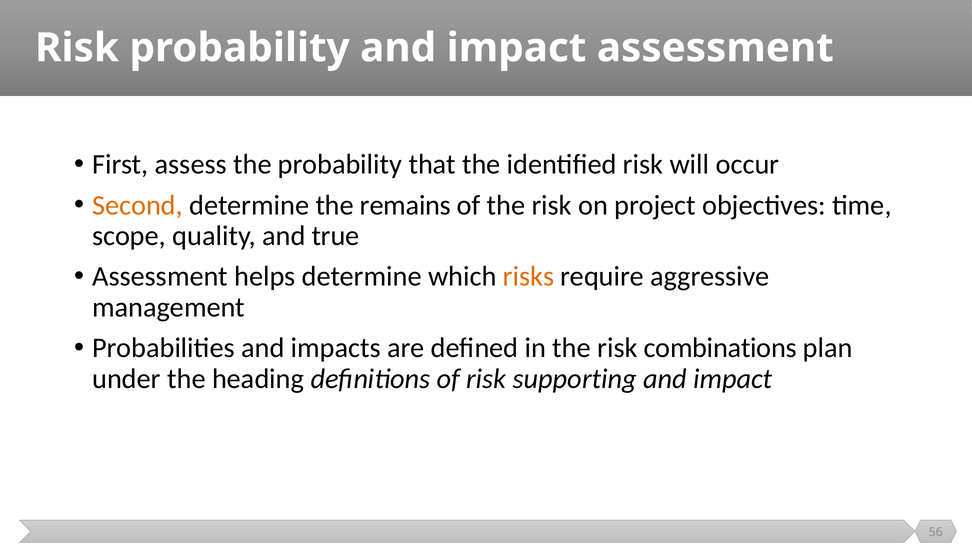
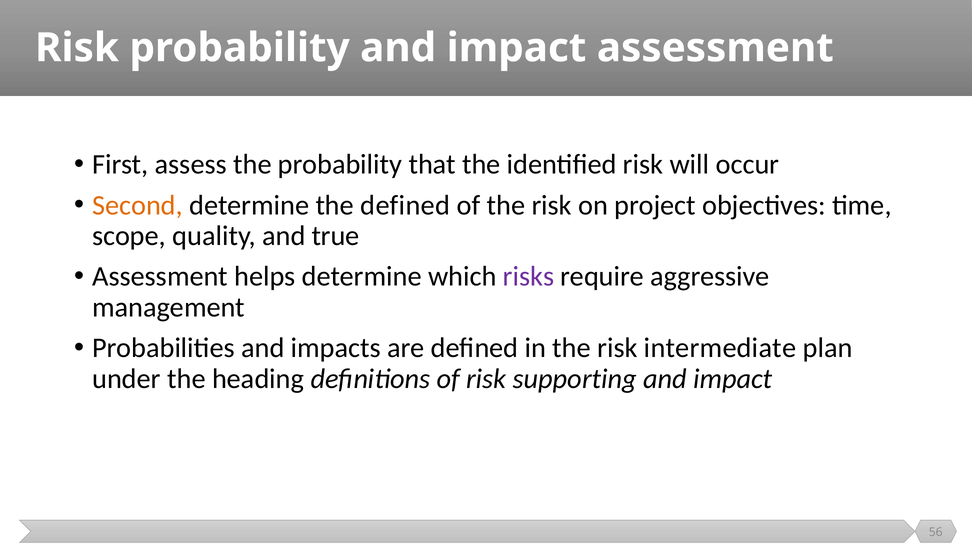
the remains: remains -> defined
risks colour: orange -> purple
combinations: combinations -> intermediate
